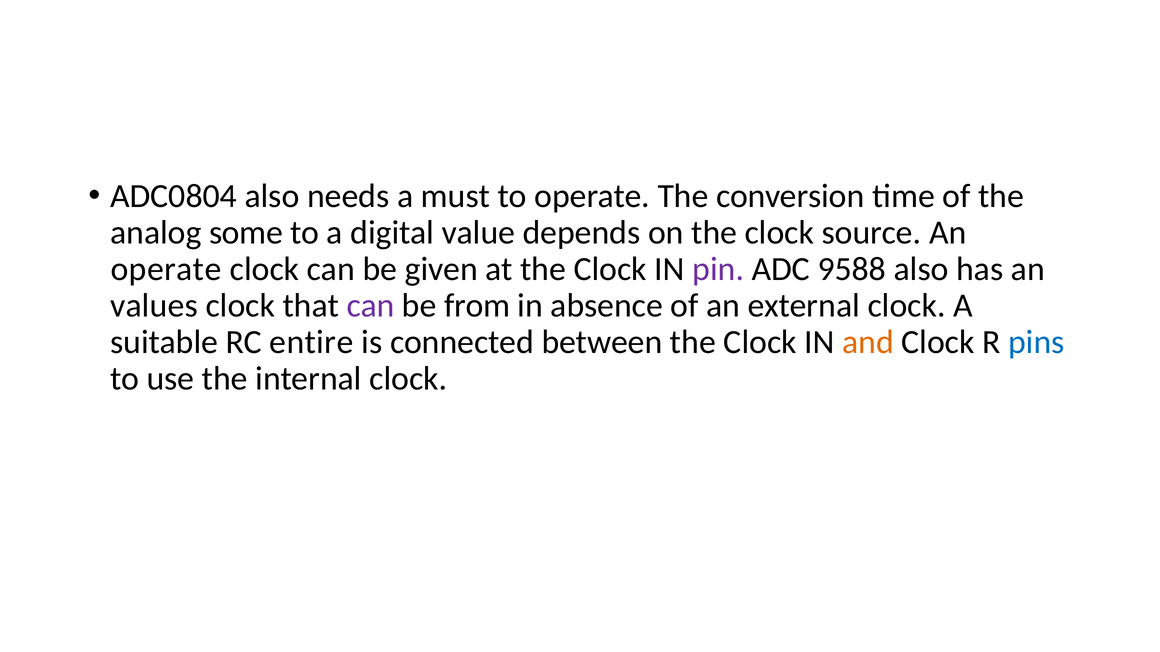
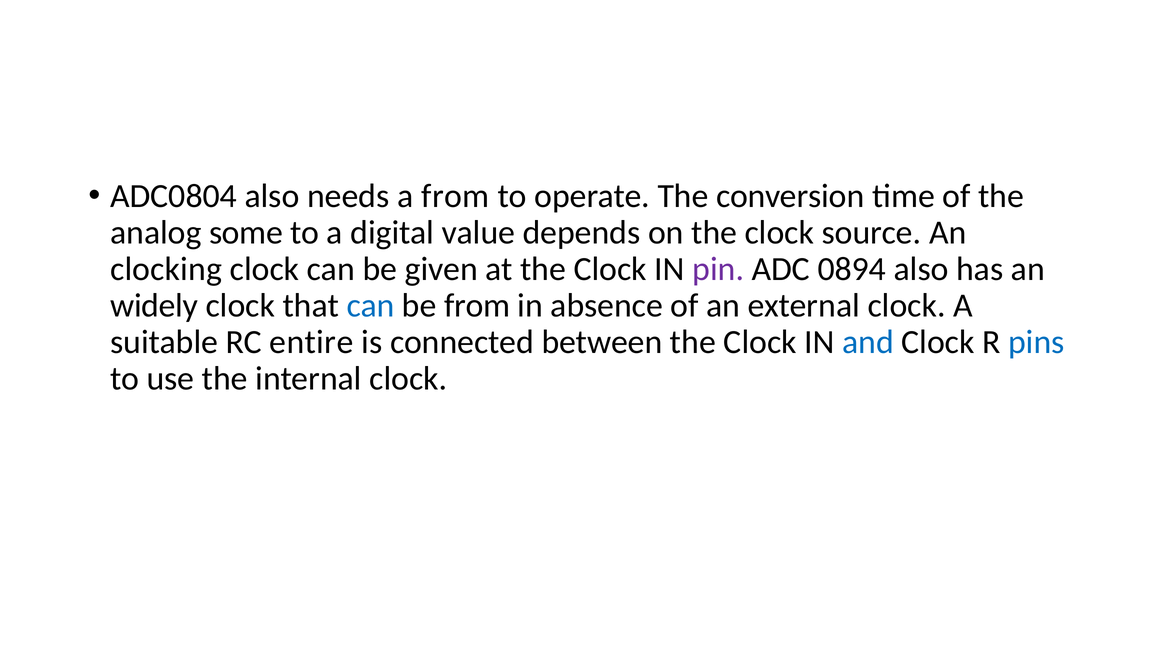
a must: must -> from
operate at (166, 269): operate -> clocking
9588: 9588 -> 0894
values: values -> widely
can at (371, 306) colour: purple -> blue
and colour: orange -> blue
